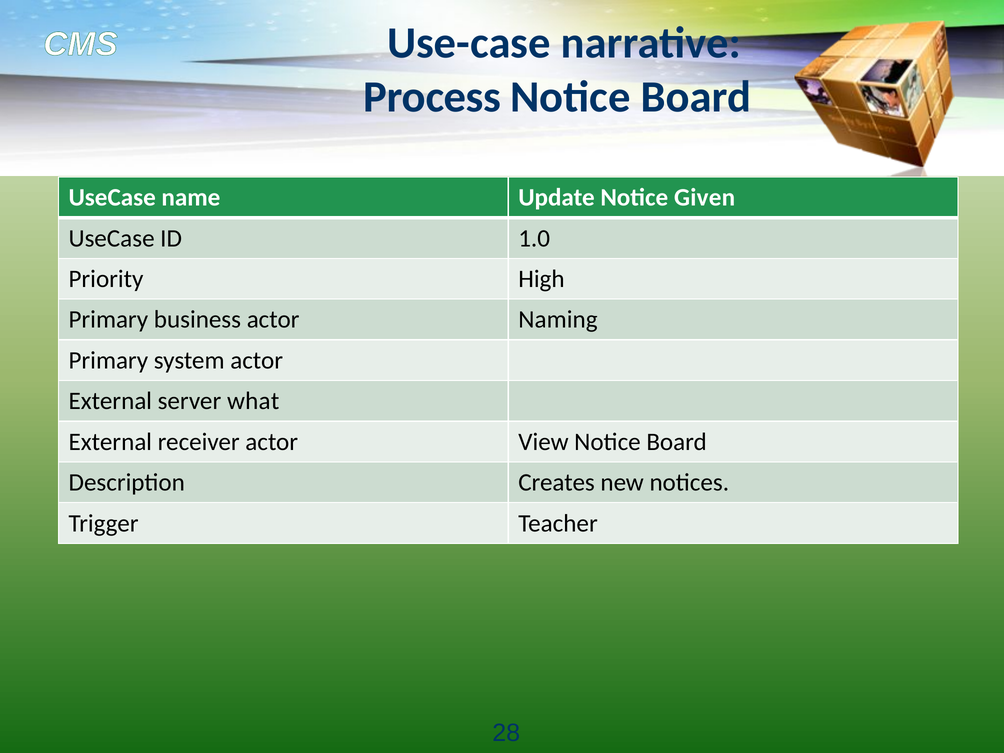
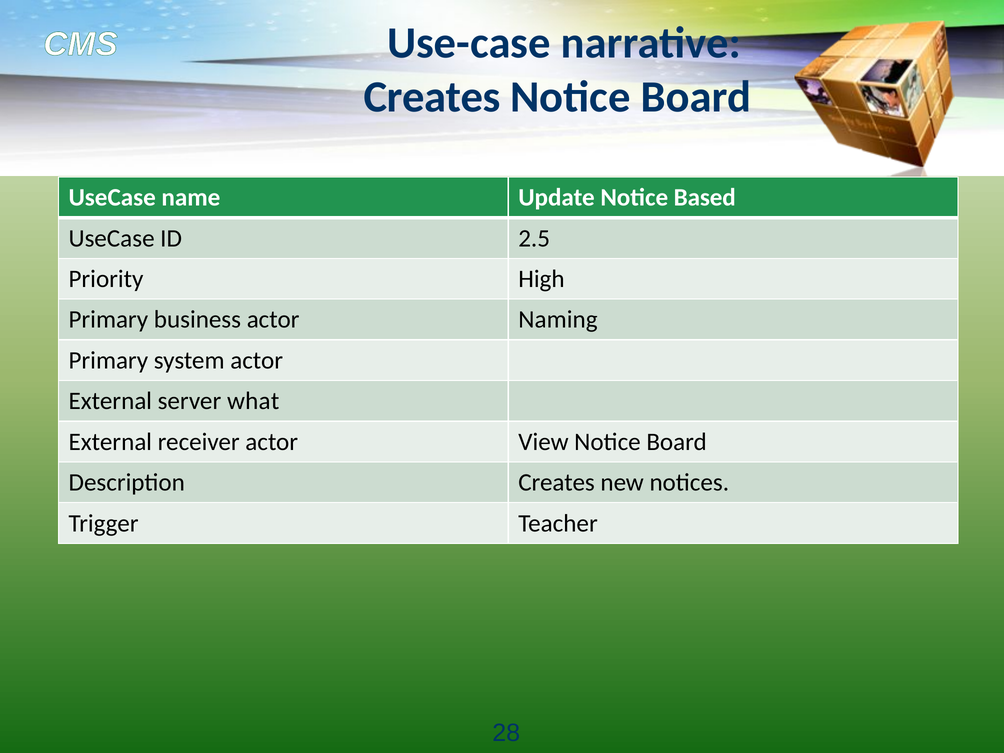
Process at (432, 97): Process -> Creates
Given: Given -> Based
1.0: 1.0 -> 2.5
